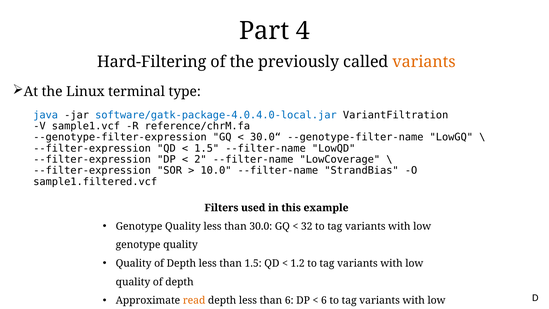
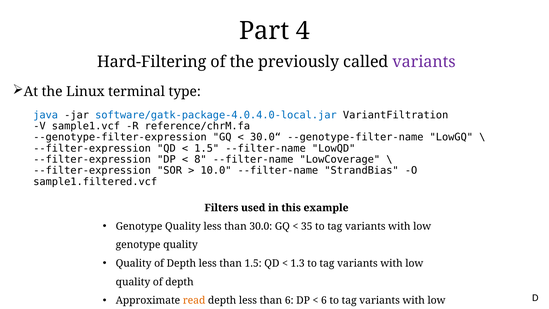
variants at (424, 62) colour: orange -> purple
2: 2 -> 8
32: 32 -> 35
1.2: 1.2 -> 1.3
